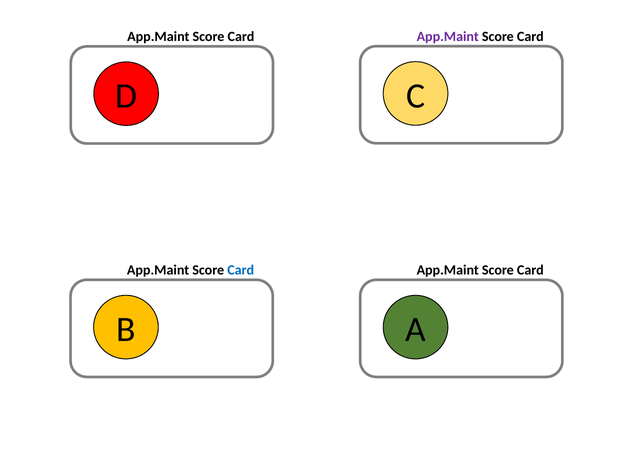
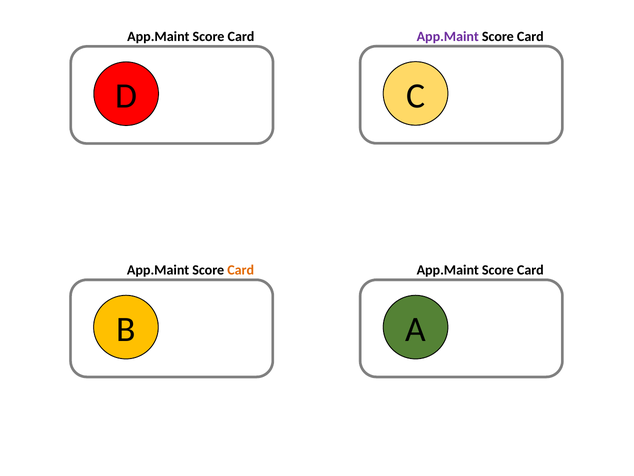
Card at (241, 270) colour: blue -> orange
